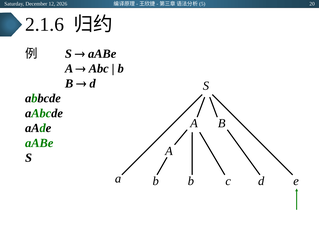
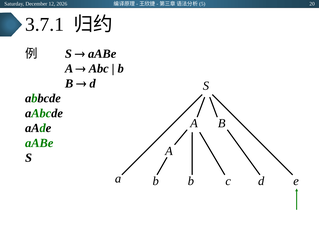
2.1.6: 2.1.6 -> 3.7.1
